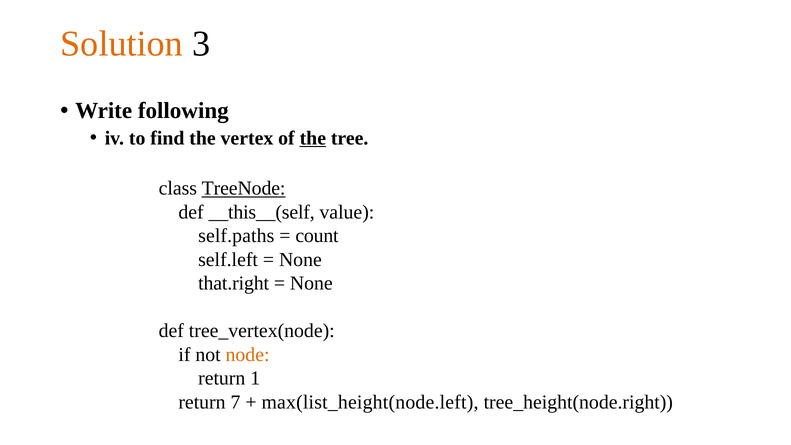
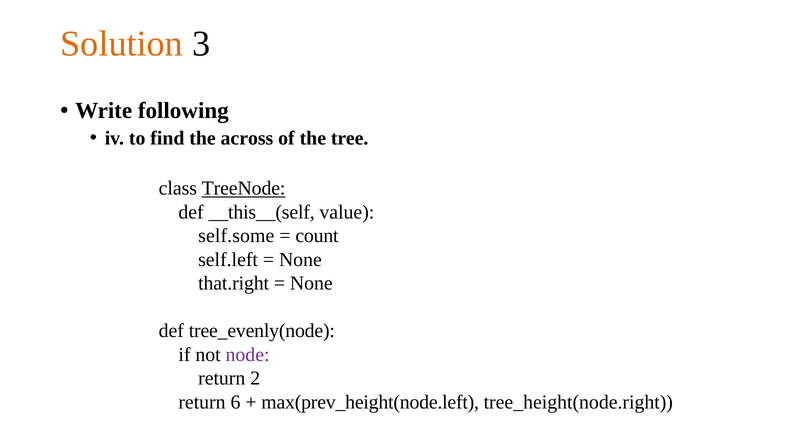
vertex: vertex -> across
the at (313, 138) underline: present -> none
self.paths: self.paths -> self.some
tree_vertex(node: tree_vertex(node -> tree_evenly(node
node colour: orange -> purple
1: 1 -> 2
7: 7 -> 6
max(list_height(node.left: max(list_height(node.left -> max(prev_height(node.left
